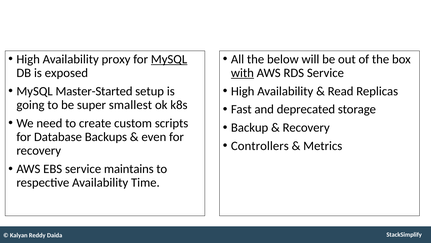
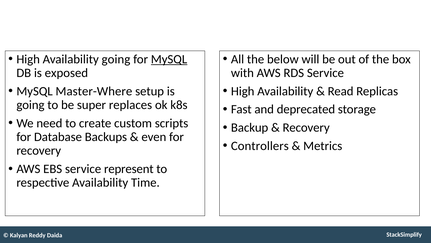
Availability proxy: proxy -> going
with underline: present -> none
Master-Started: Master-Started -> Master-Where
smallest: smallest -> replaces
maintains: maintains -> represent
